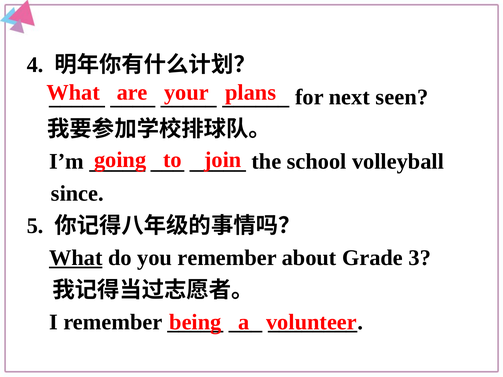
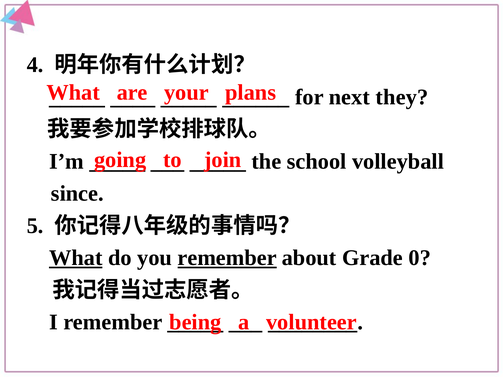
seen: seen -> they
remember at (227, 258) underline: none -> present
3: 3 -> 0
